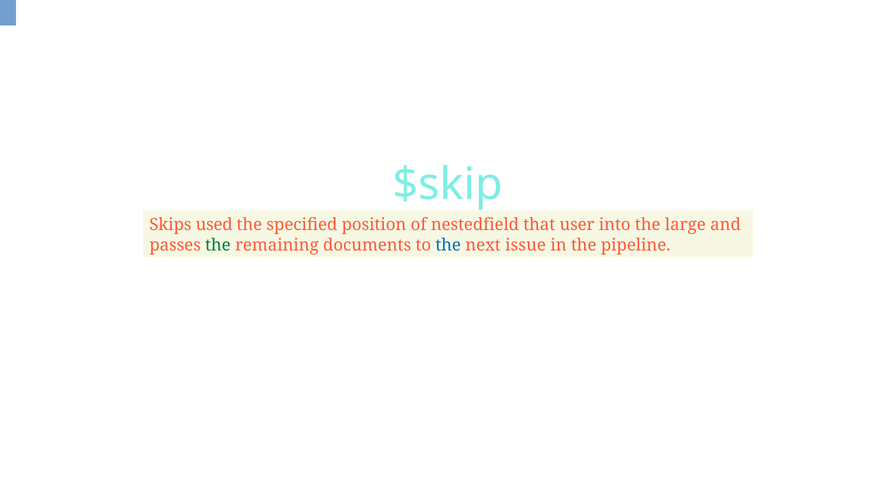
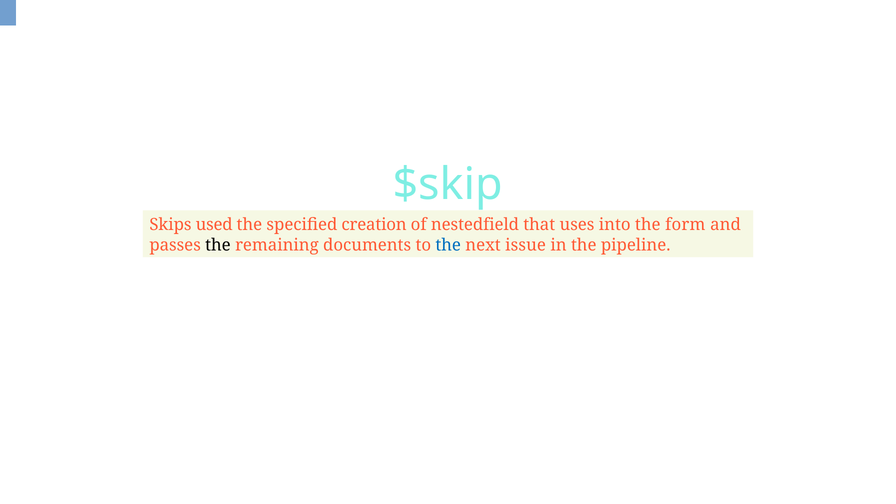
position: position -> creation
user: user -> uses
large: large -> form
the at (218, 245) colour: green -> black
